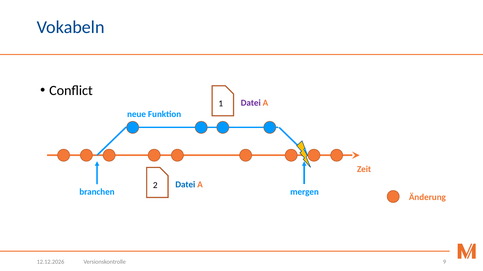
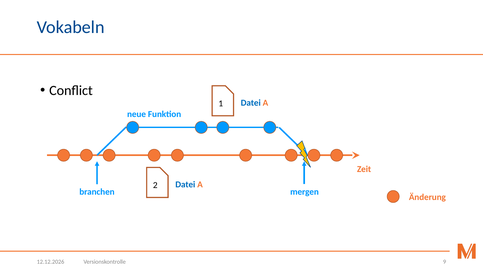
Datei at (251, 103) colour: purple -> blue
